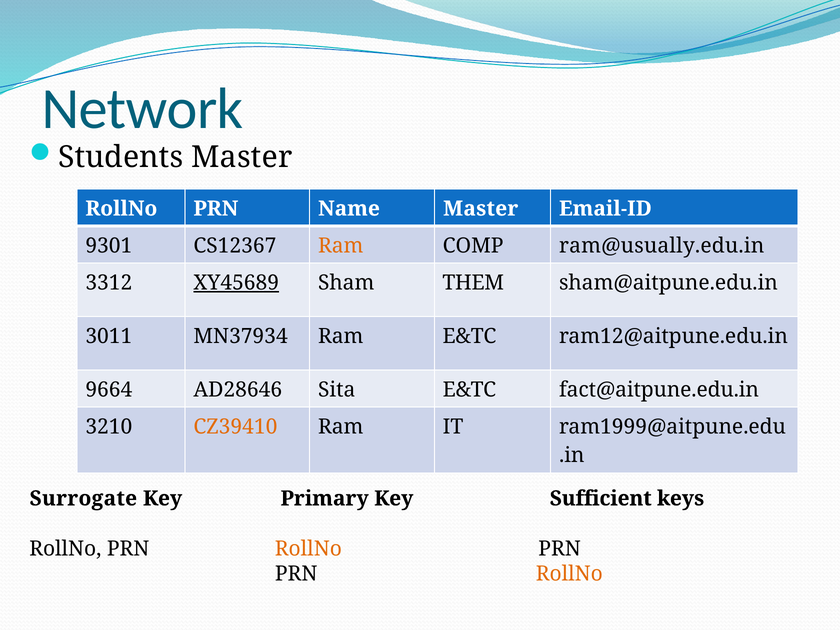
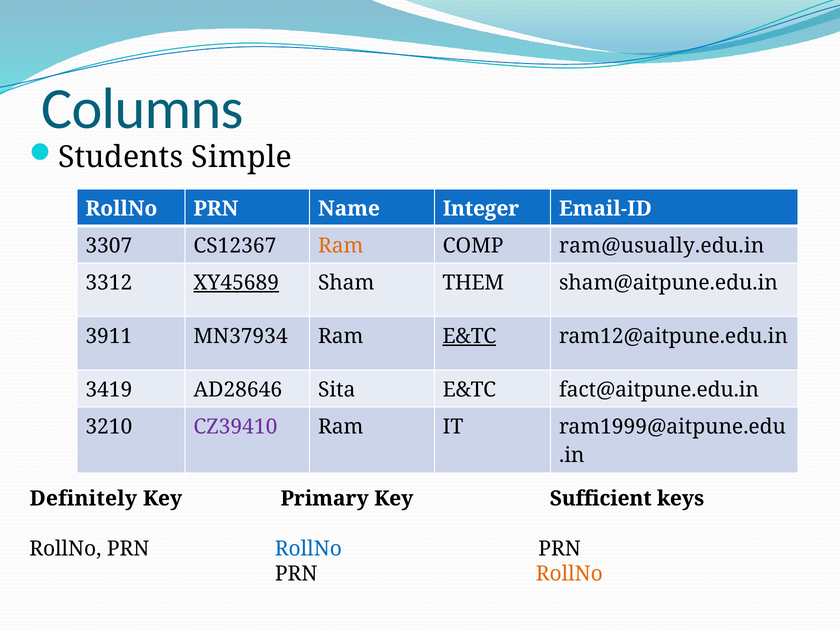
Network: Network -> Columns
Students Master: Master -> Simple
Name Master: Master -> Integer
9301: 9301 -> 3307
3011: 3011 -> 3911
E&TC at (469, 336) underline: none -> present
9664: 9664 -> 3419
CZ39410 colour: orange -> purple
Surrogate: Surrogate -> Definitely
RollNo at (308, 549) colour: orange -> blue
